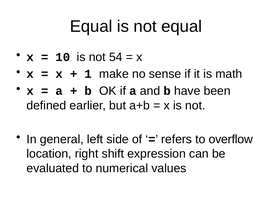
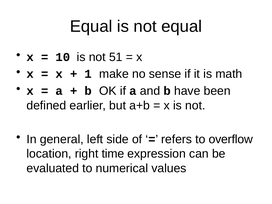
54: 54 -> 51
shift: shift -> time
